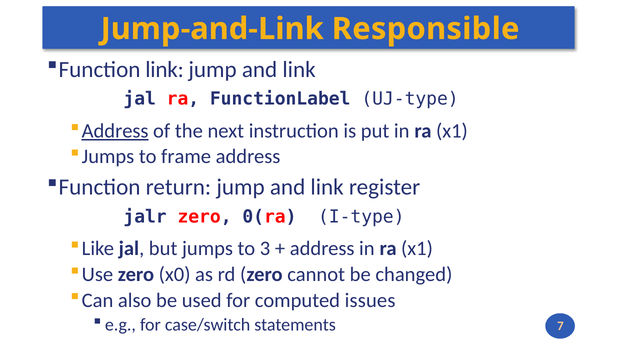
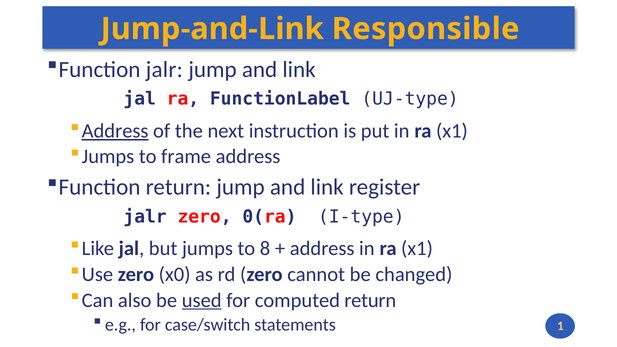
Function link: link -> jalr
3: 3 -> 8
used underline: none -> present
computed issues: issues -> return
7: 7 -> 1
